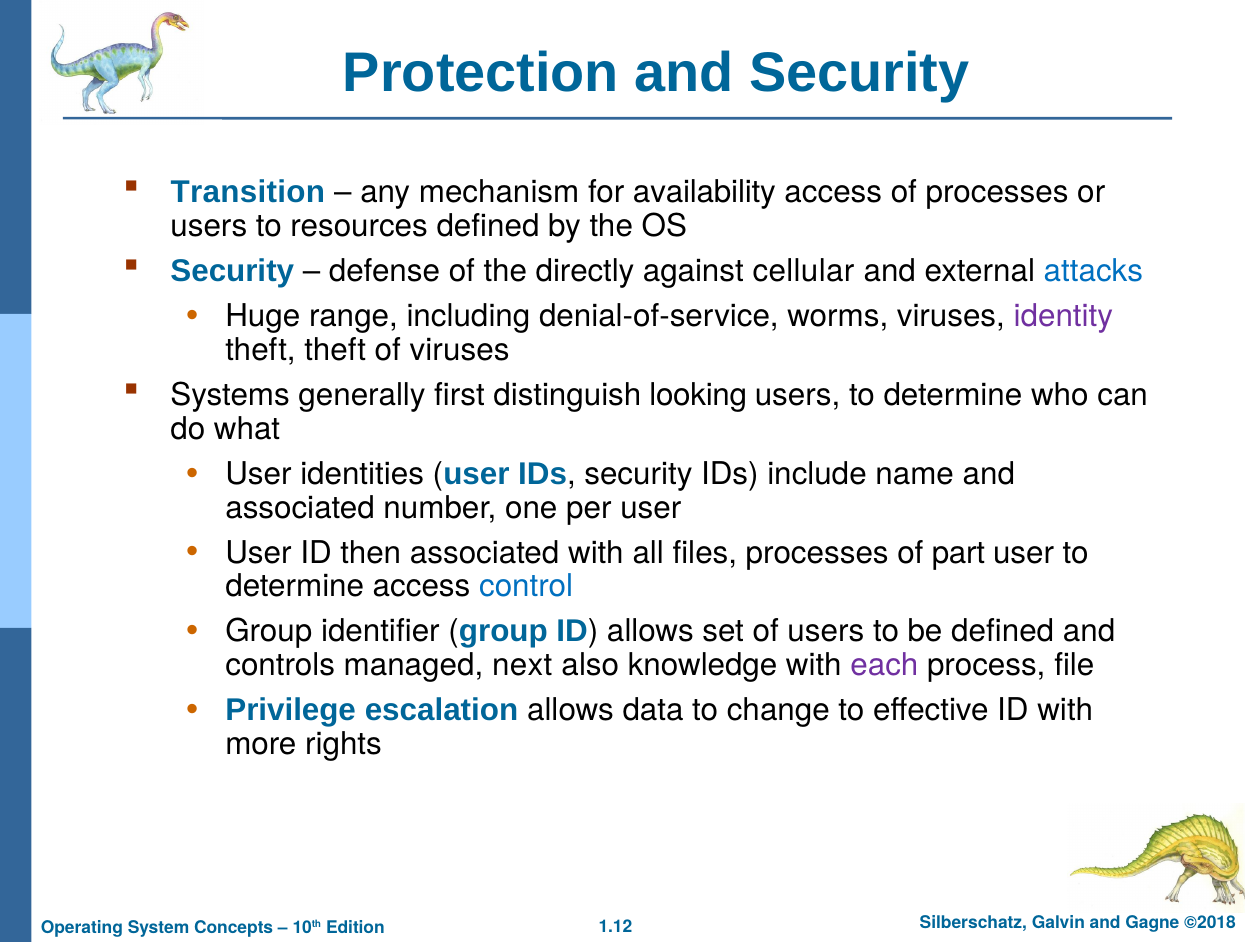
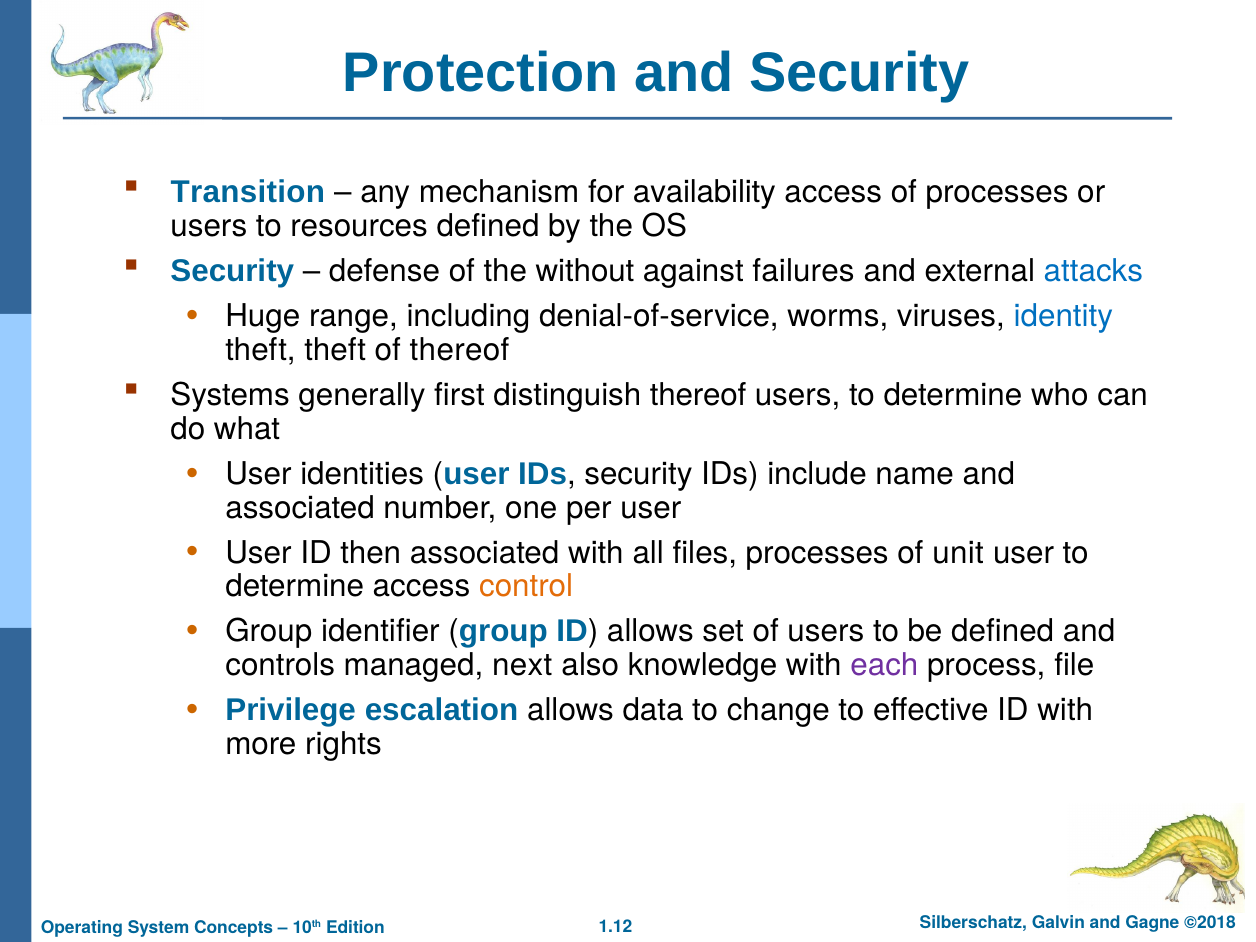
directly: directly -> without
cellular: cellular -> failures
identity colour: purple -> blue
of viruses: viruses -> thereof
distinguish looking: looking -> thereof
part: part -> unit
control colour: blue -> orange
